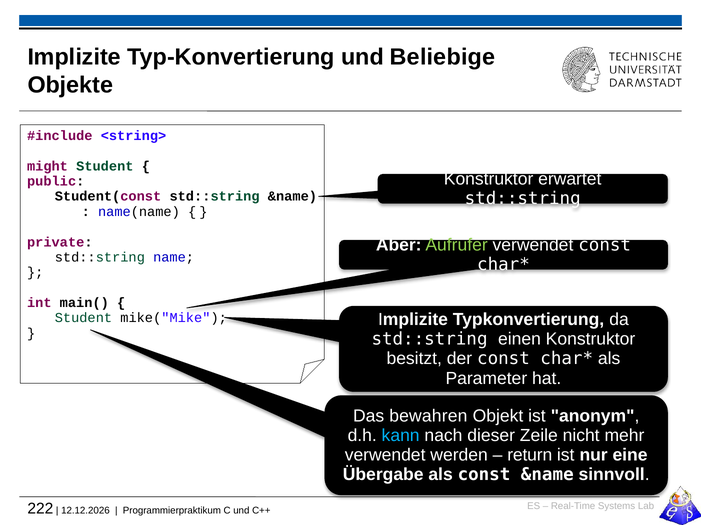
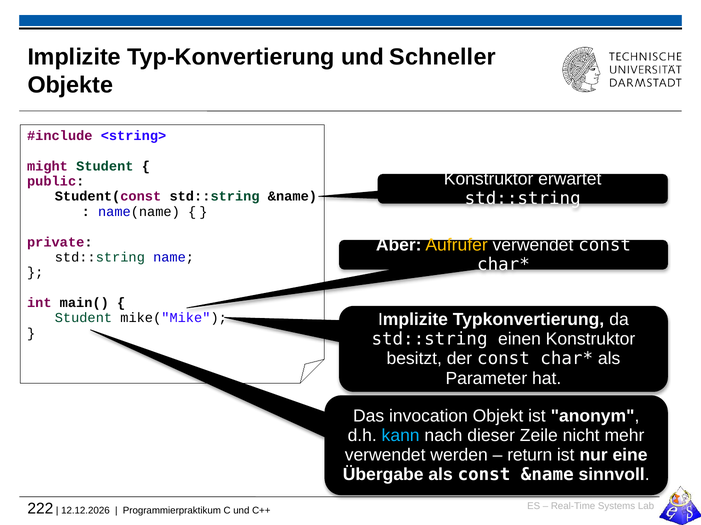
Beliebige: Beliebige -> Schneller
Aufrufer colour: light green -> yellow
bewahren: bewahren -> invocation
